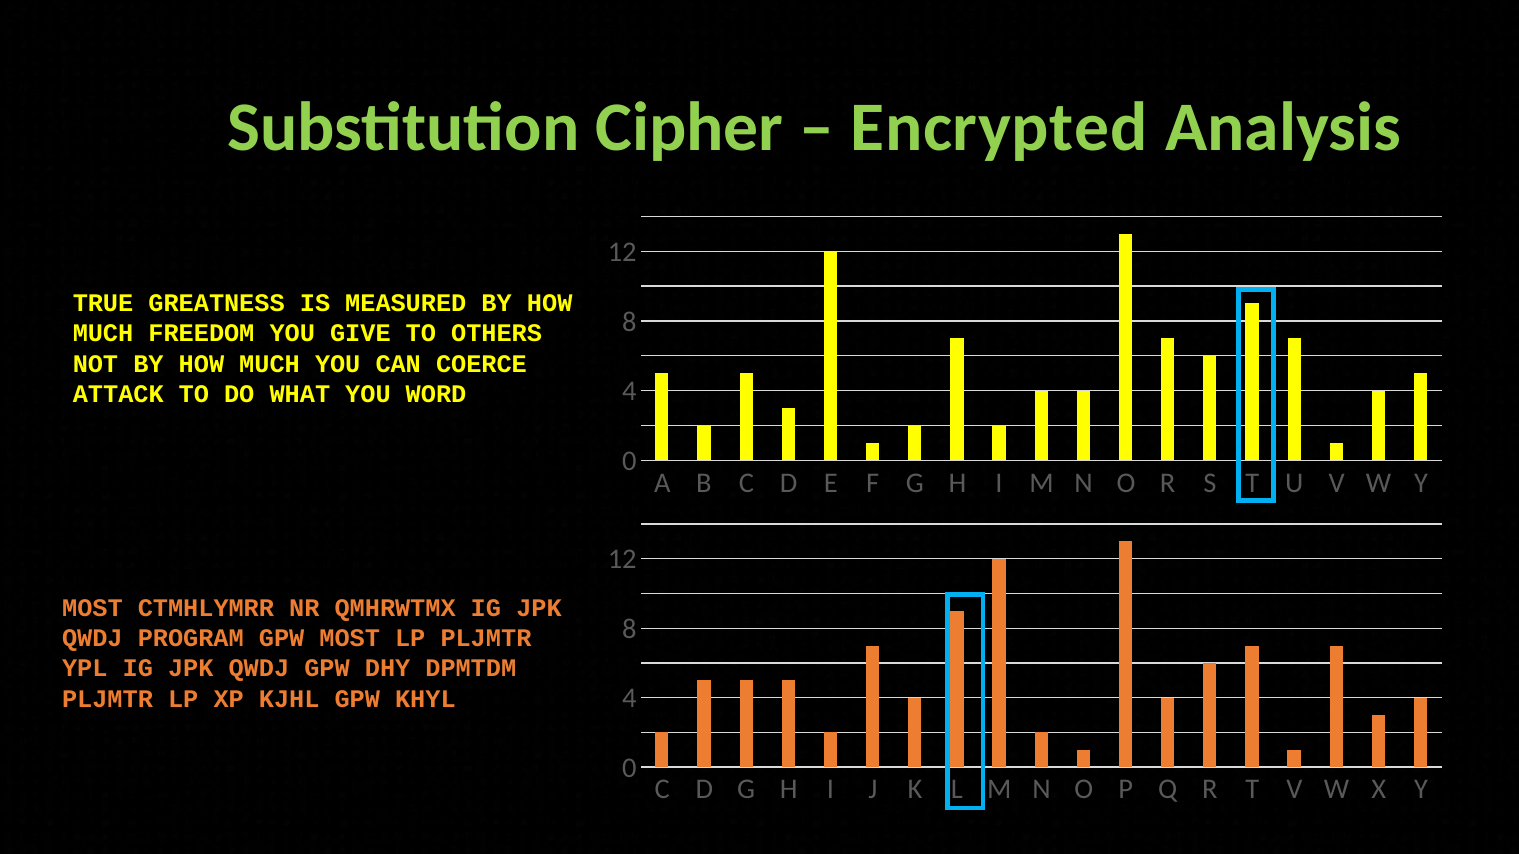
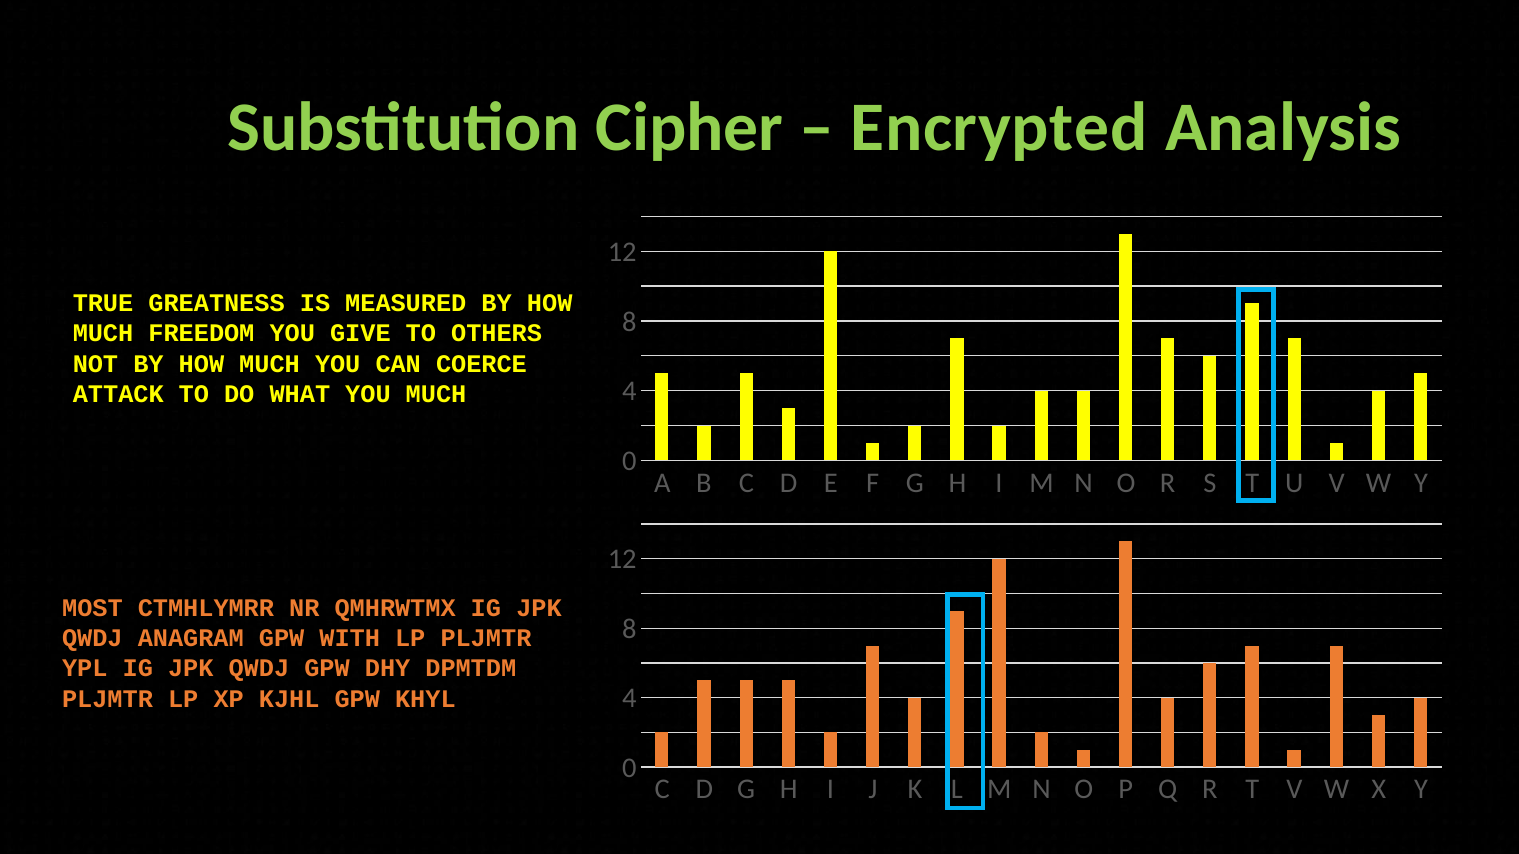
YOU WORD: WORD -> MUCH
PROGRAM: PROGRAM -> ANAGRAM
GPW MOST: MOST -> WITH
